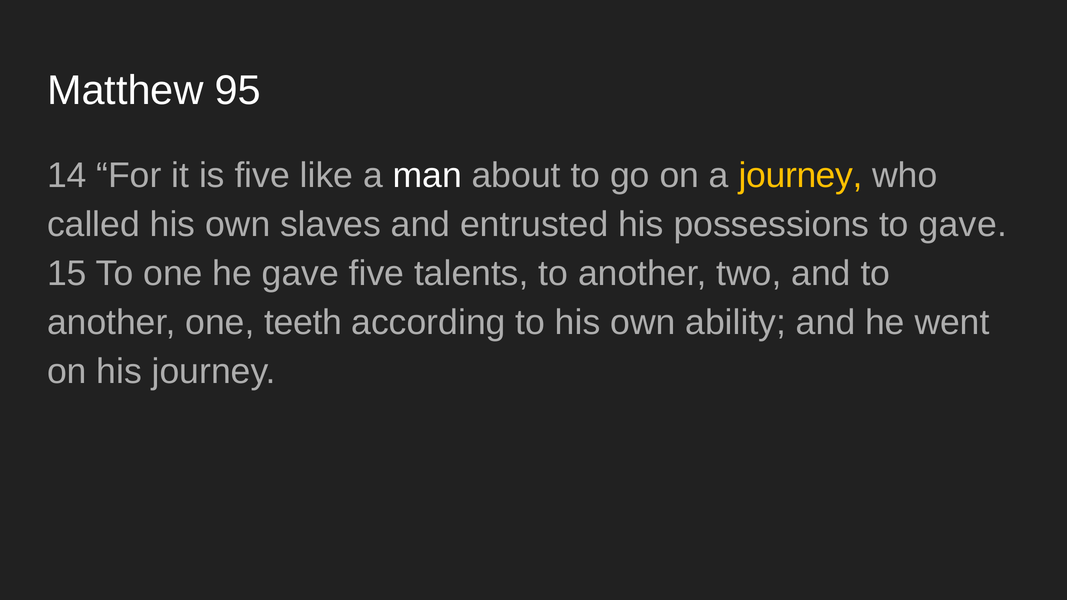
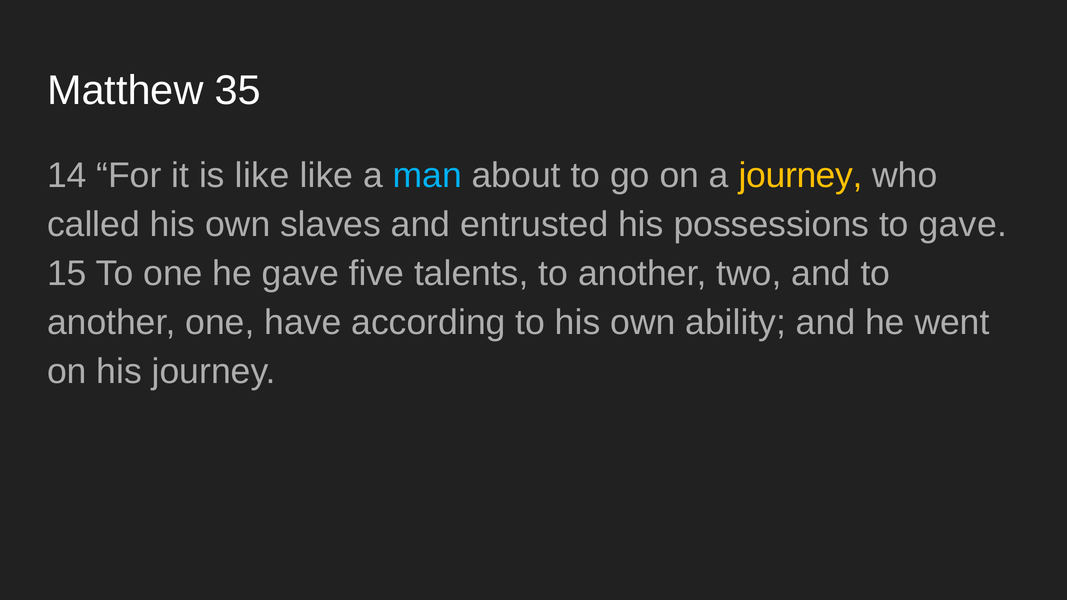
95: 95 -> 35
is five: five -> like
man colour: white -> light blue
teeth: teeth -> have
